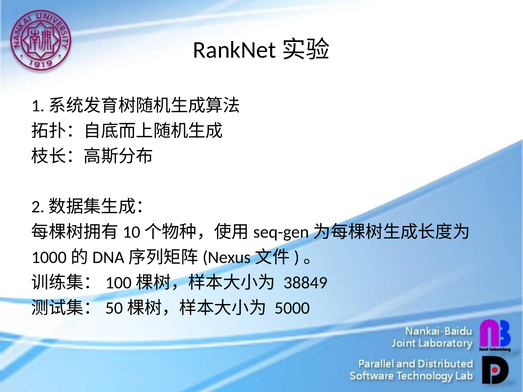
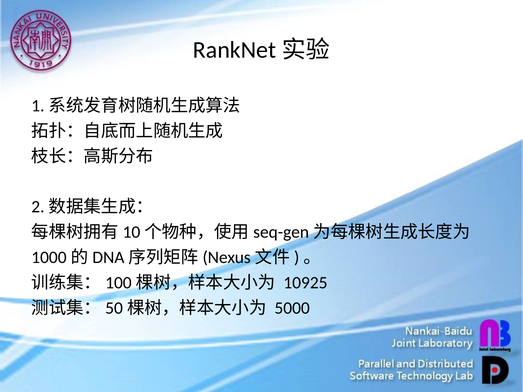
38849: 38849 -> 10925
